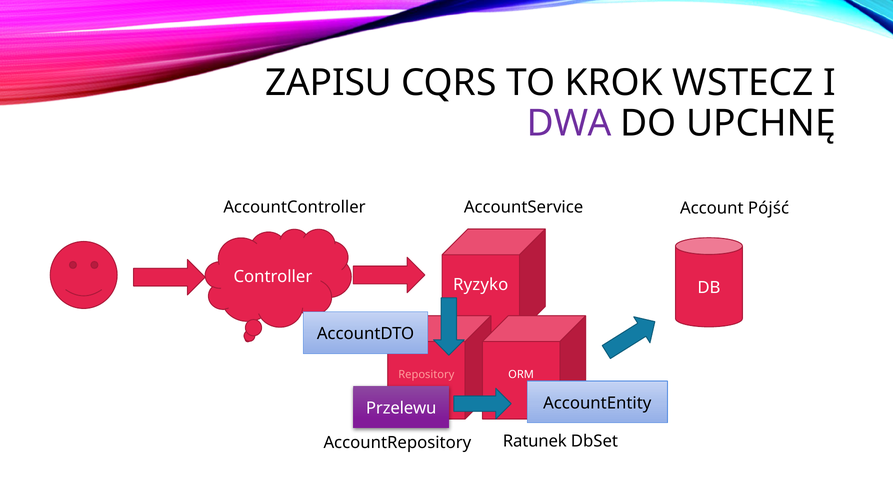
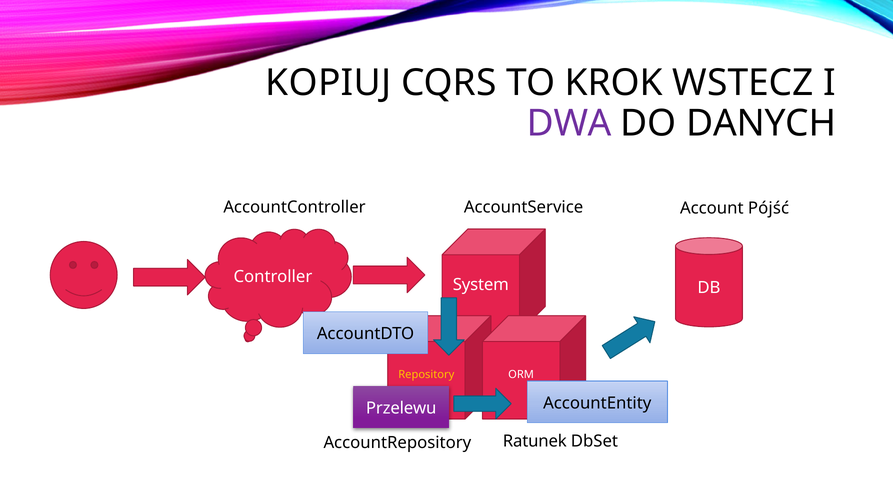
ZAPISU: ZAPISU -> KOPIUJ
UPCHNĘ: UPCHNĘ -> DANYCH
Ryzyko: Ryzyko -> System
Repository colour: pink -> yellow
